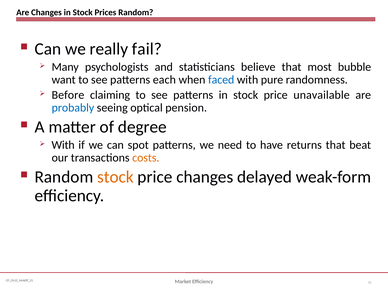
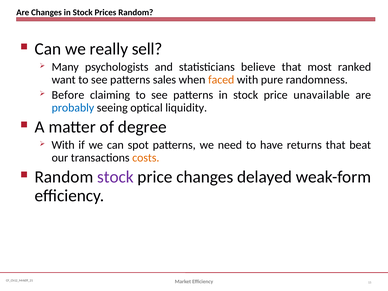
fail: fail -> sell
bubble: bubble -> ranked
each: each -> sales
faced colour: blue -> orange
pension: pension -> liquidity
stock at (115, 177) colour: orange -> purple
